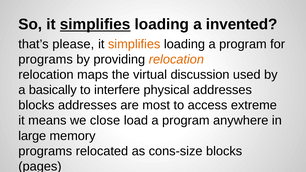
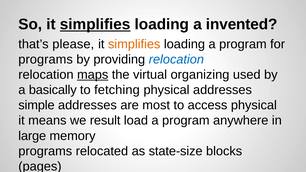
relocation at (176, 59) colour: orange -> blue
maps underline: none -> present
discussion: discussion -> organizing
interfere: interfere -> fetching
blocks at (36, 105): blocks -> simple
access extreme: extreme -> physical
close: close -> result
cons-size: cons-size -> state-size
